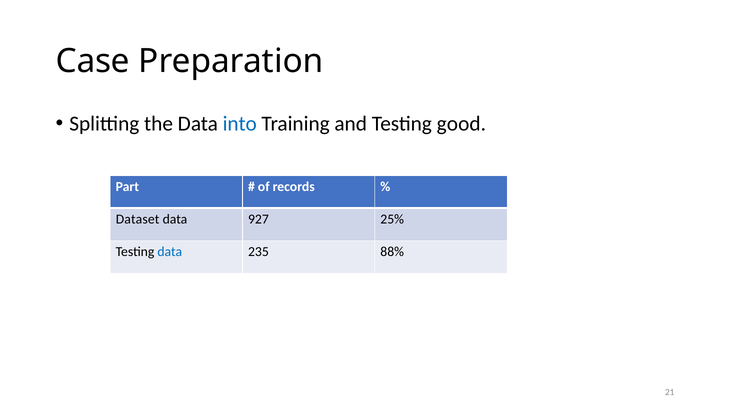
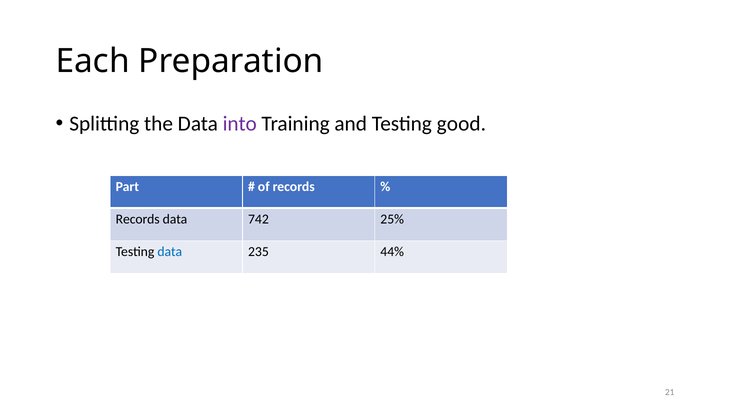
Case: Case -> Each
into colour: blue -> purple
Dataset at (138, 219): Dataset -> Records
927: 927 -> 742
88%: 88% -> 44%
